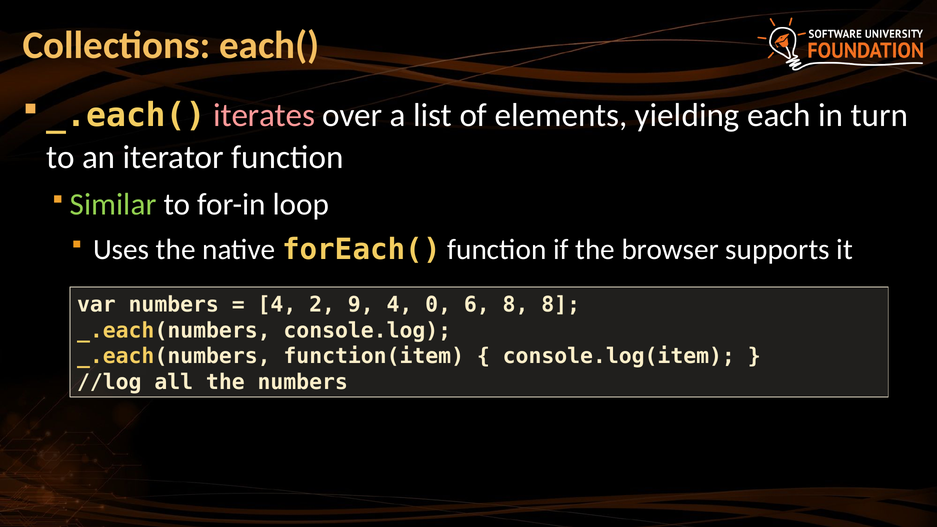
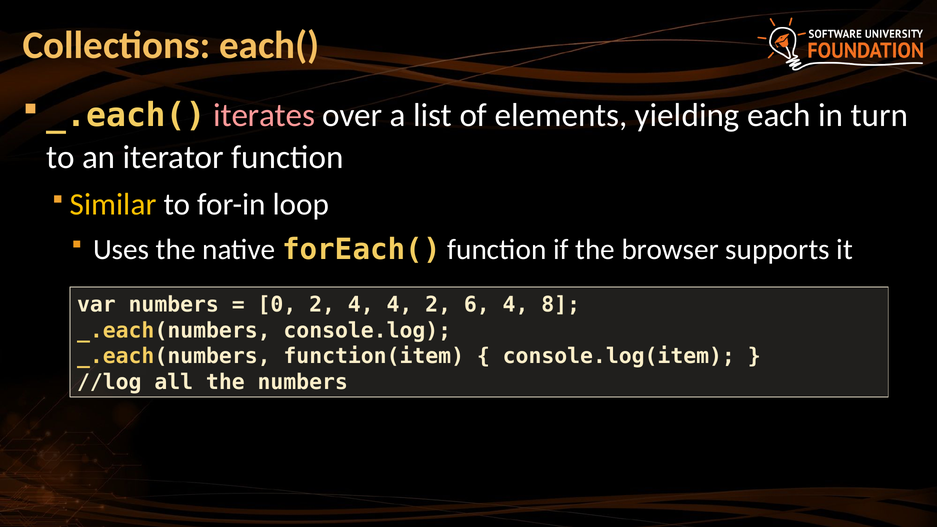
Similar colour: light green -> yellow
4 at (277, 305): 4 -> 0
2 9: 9 -> 4
4 0: 0 -> 2
6 8: 8 -> 4
